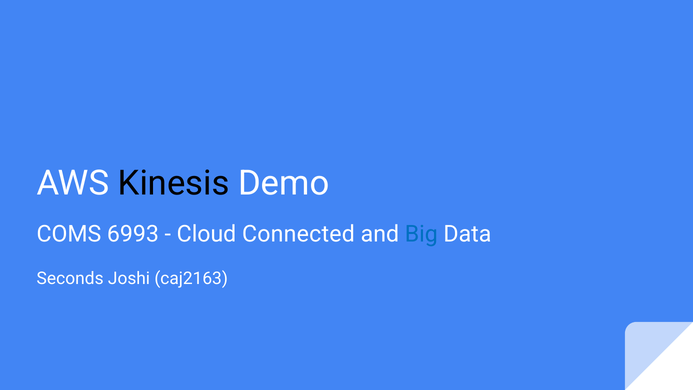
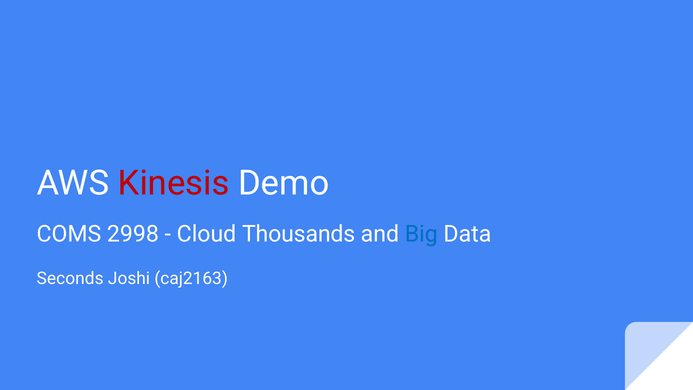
Kinesis colour: black -> red
6993: 6993 -> 2998
Connected: Connected -> Thousands
